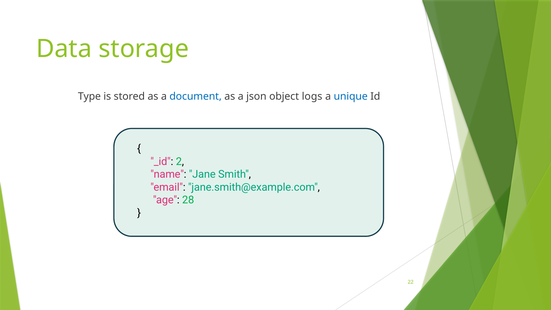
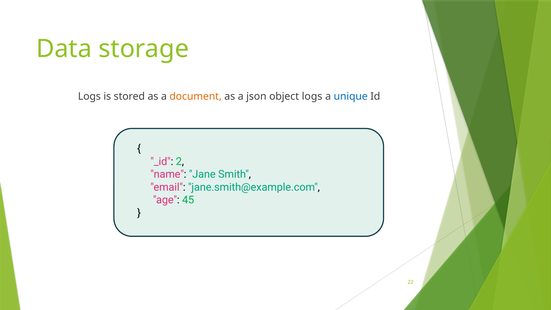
Type at (89, 96): Type -> Logs
document colour: blue -> orange
28: 28 -> 45
